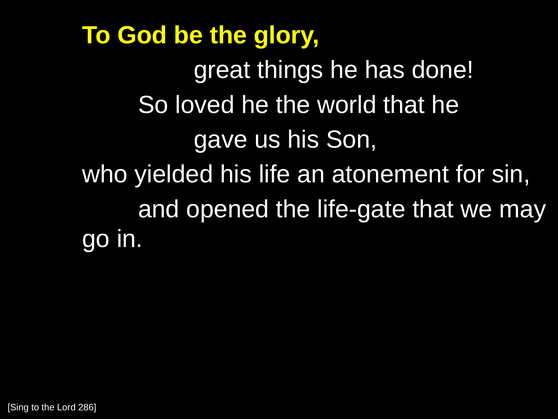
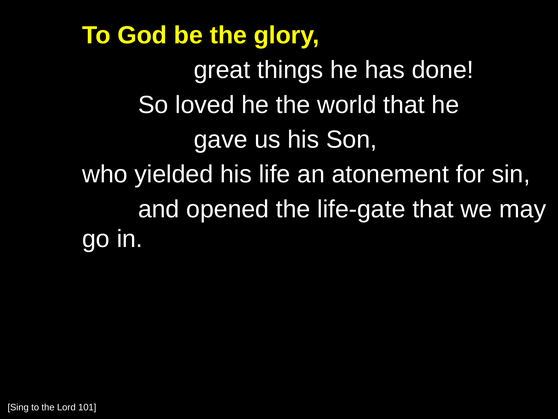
286: 286 -> 101
